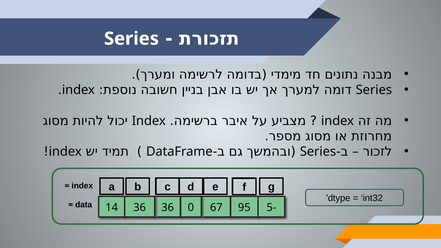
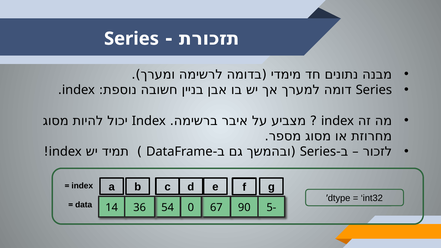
14 36: 36 -> 54
95: 95 -> 90
